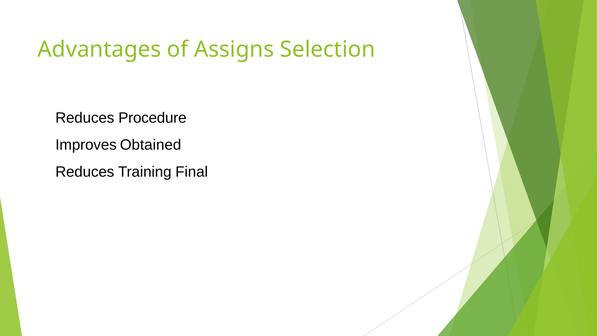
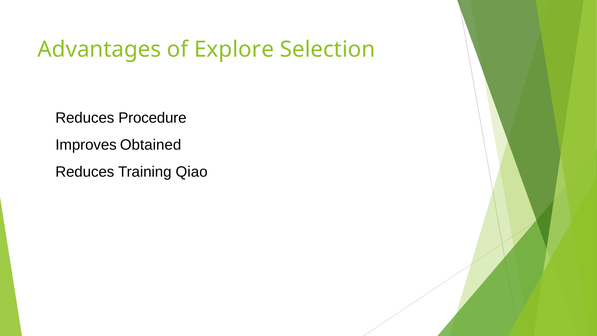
Assigns: Assigns -> Explore
Final: Final -> Qiao
